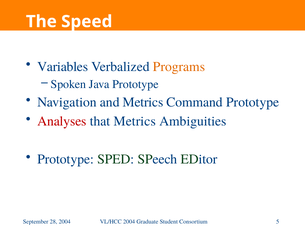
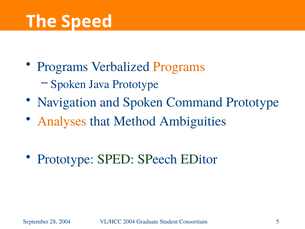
Variables at (63, 67): Variables -> Programs
and Metrics: Metrics -> Spoken
Analyses colour: red -> orange
that Metrics: Metrics -> Method
